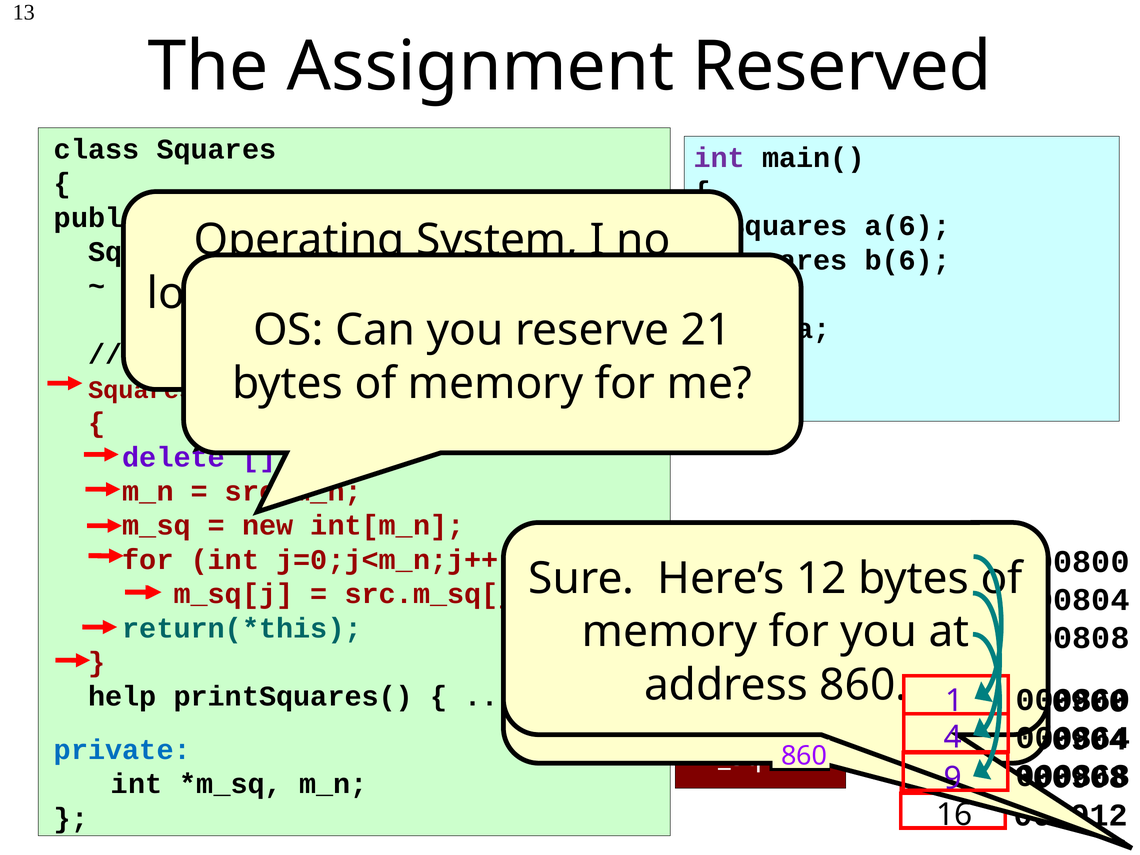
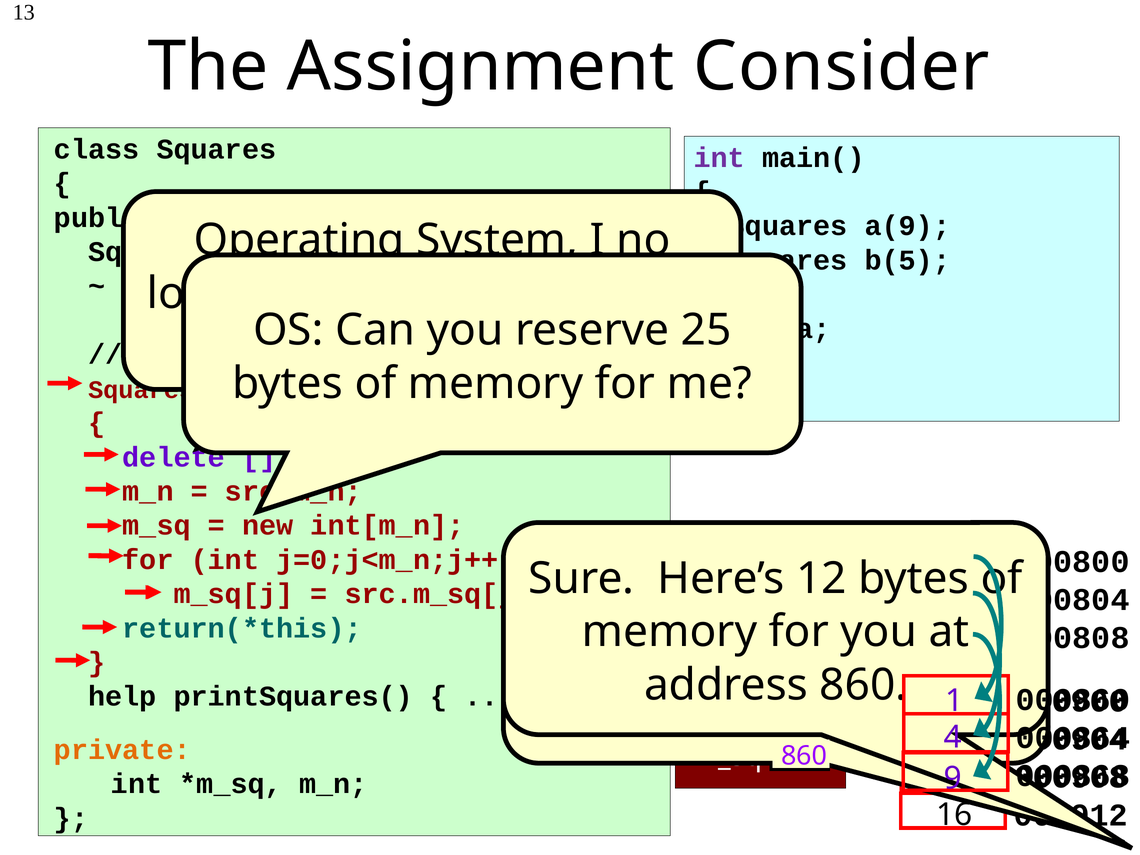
Reserved: Reserved -> Consider
a(6: a(6 -> a(9
b(6: b(6 -> b(5
21: 21 -> 25
private colour: blue -> orange
